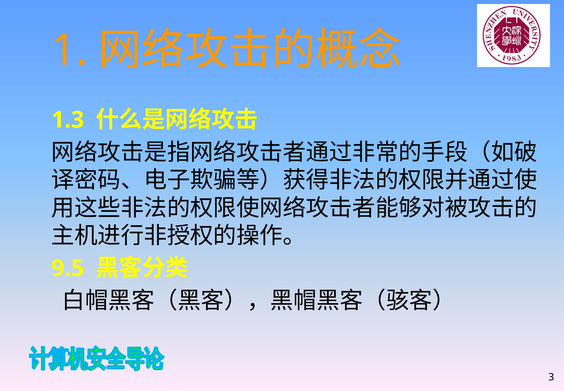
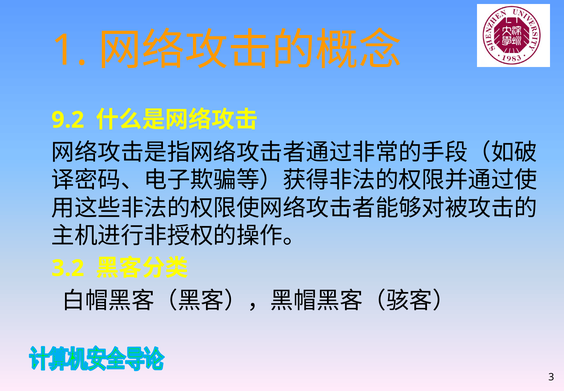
1.3: 1.3 -> 9.2
9.5: 9.5 -> 3.2
